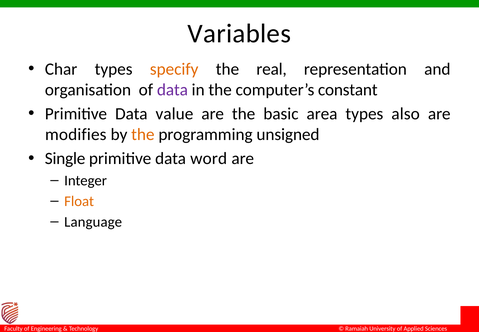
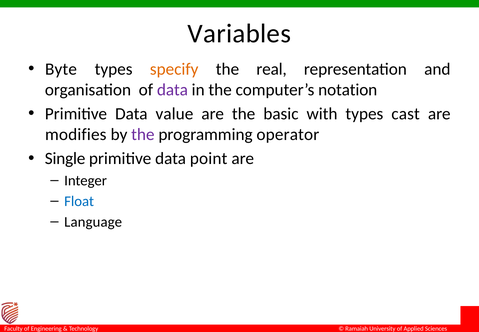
Char: Char -> Byte
constant: constant -> notation
area: area -> with
also: also -> cast
the at (143, 134) colour: orange -> purple
unsigned: unsigned -> operator
word: word -> point
Float colour: orange -> blue
